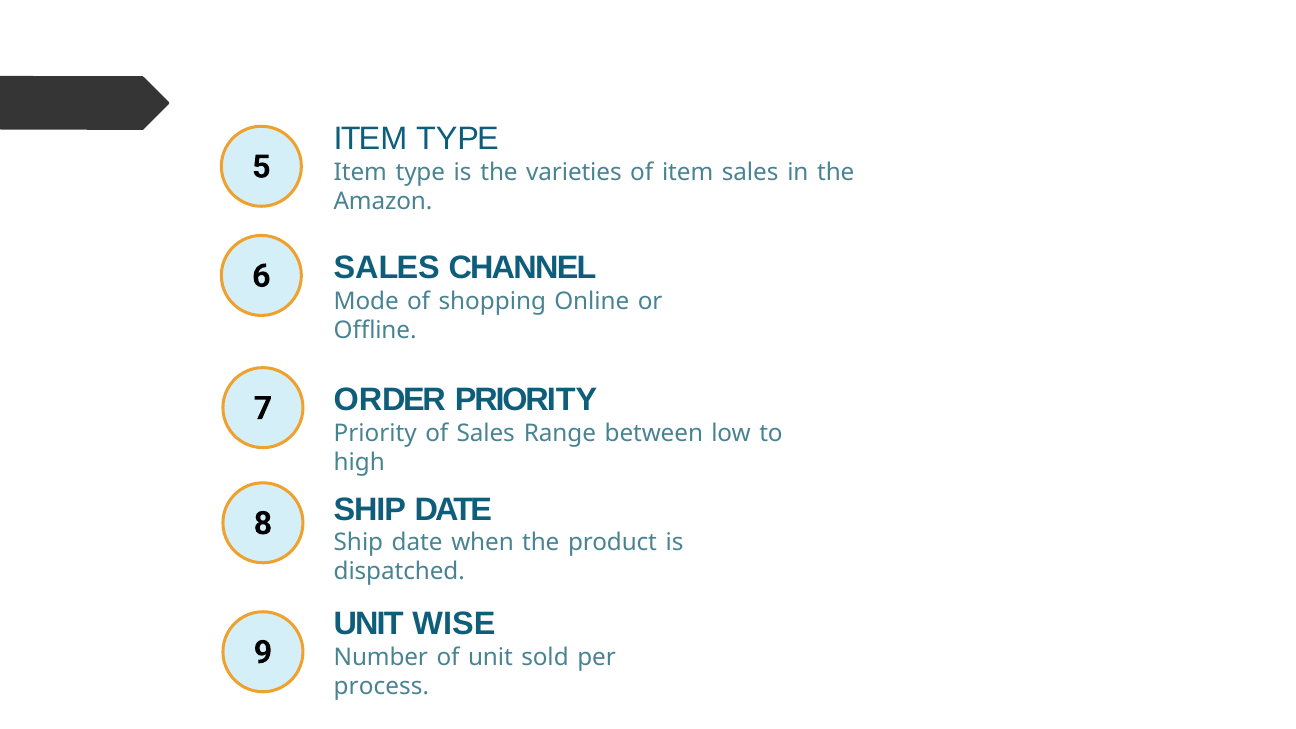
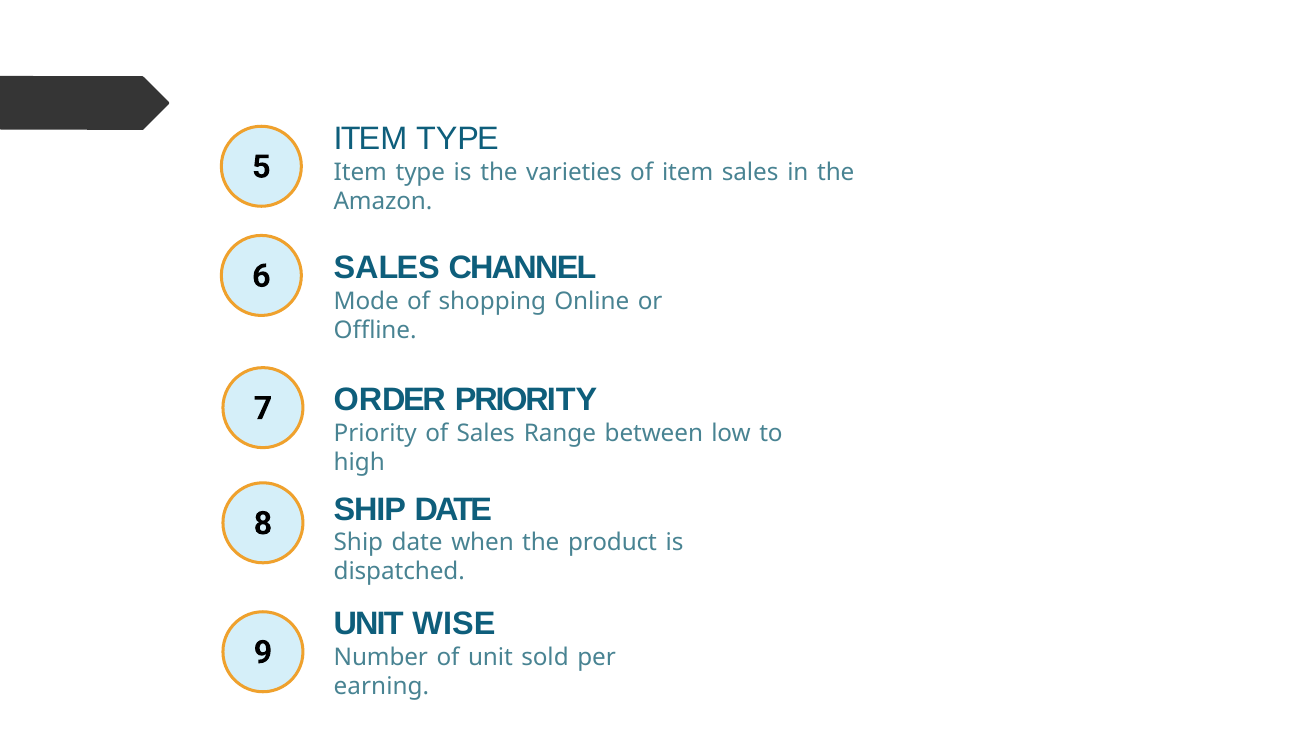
process: process -> earning
